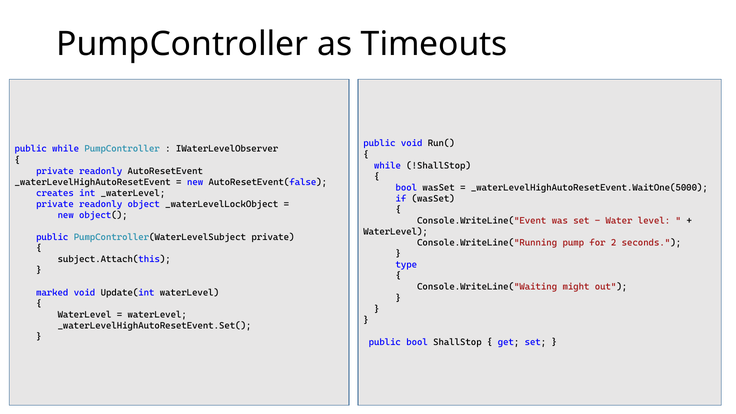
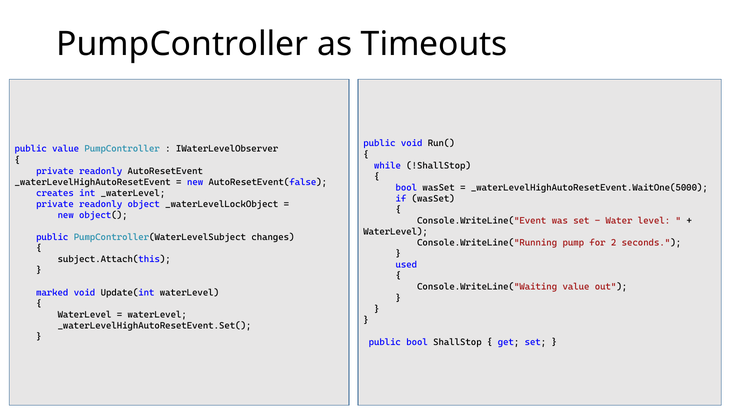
public while: while -> value
PumpController(WaterLevelSubject private: private -> changes
type: type -> used
Console.WriteLine("Waiting might: might -> value
